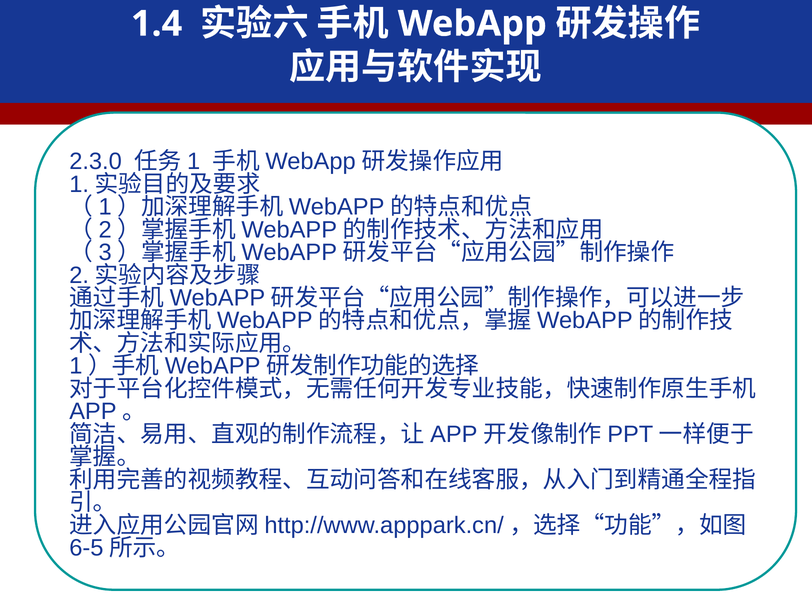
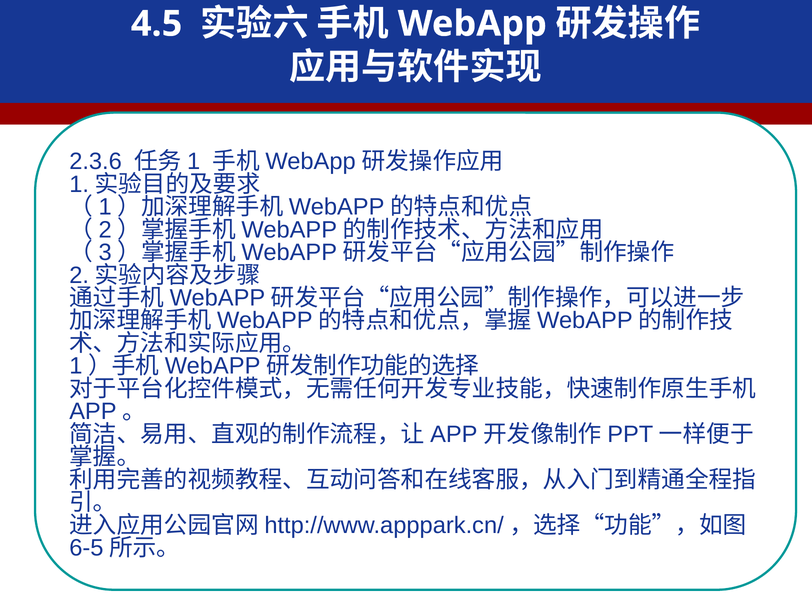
1.4: 1.4 -> 4.5
2.3.0: 2.3.0 -> 2.3.6
